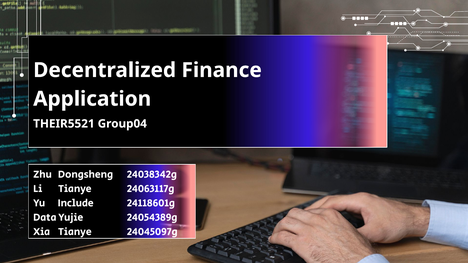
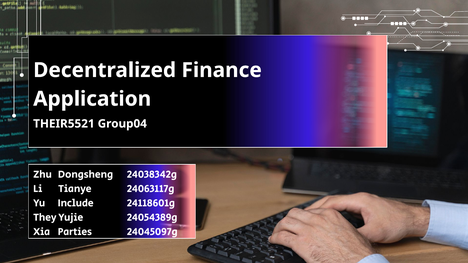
Data: Data -> They
Xia Tianye: Tianye -> Parties
